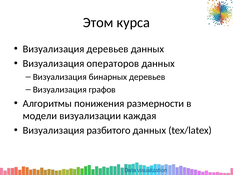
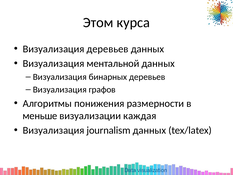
операторов: операторов -> ментальной
модели: модели -> меньше
разбитого: разбитого -> journalism
